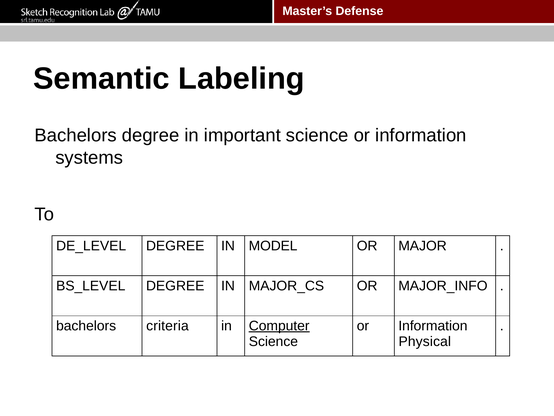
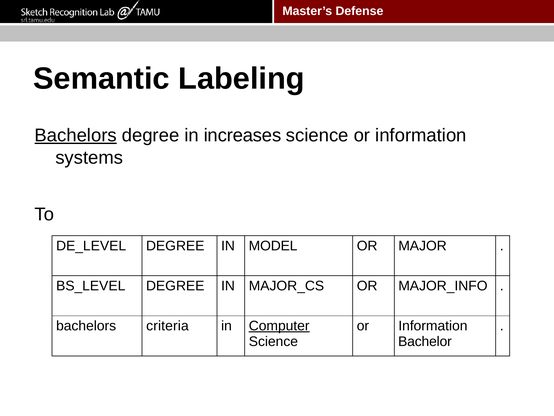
Bachelors at (76, 135) underline: none -> present
important: important -> increases
Physical: Physical -> Bachelor
